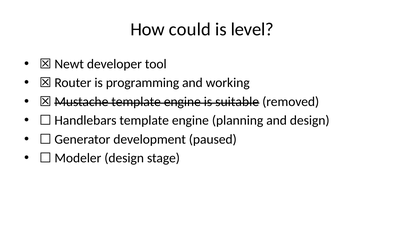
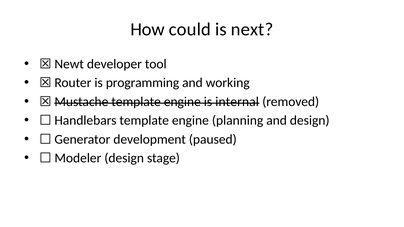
level: level -> next
suitable: suitable -> internal
